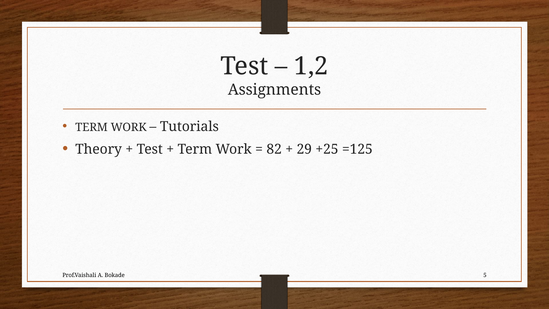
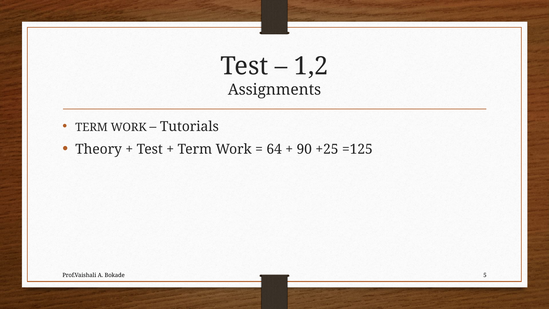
82: 82 -> 64
29: 29 -> 90
